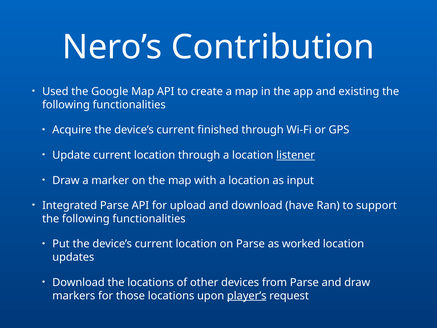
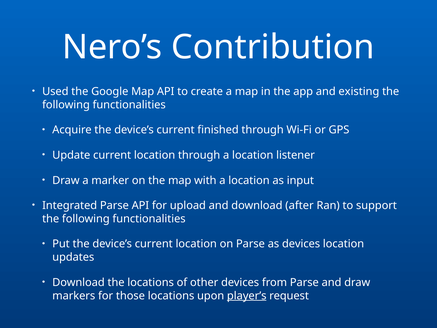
listener underline: present -> none
have: have -> after
as worked: worked -> devices
